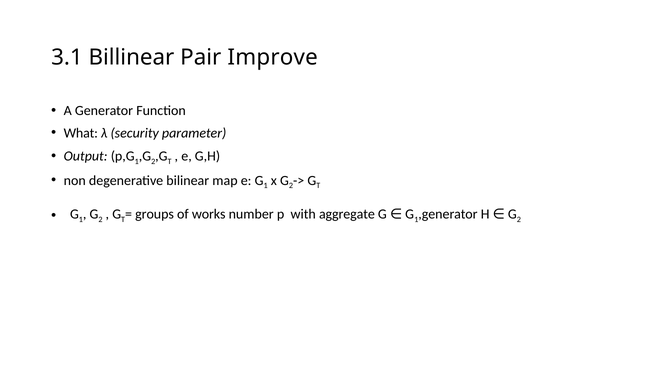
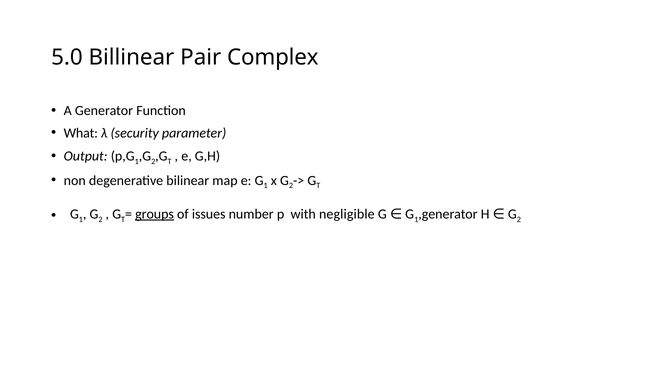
3.1: 3.1 -> 5.0
Improve: Improve -> Complex
groups underline: none -> present
works: works -> issues
aggregate: aggregate -> negligible
